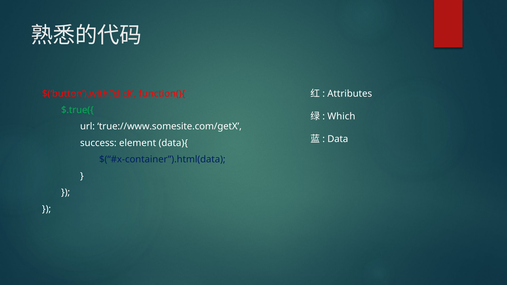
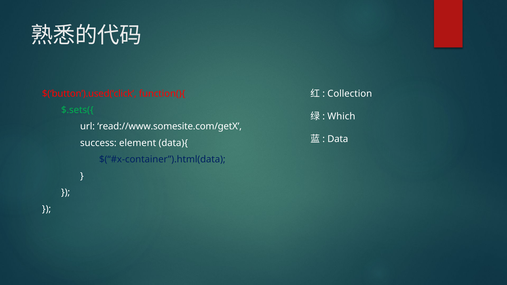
Attributes: Attributes -> Collection
$(‘button’).with(‘click: $(‘button’).with(‘click -> $(‘button’).used(‘click
$.true({: $.true({ -> $.sets({
true://www.somesite.com/getX: true://www.somesite.com/getX -> read://www.somesite.com/getX
